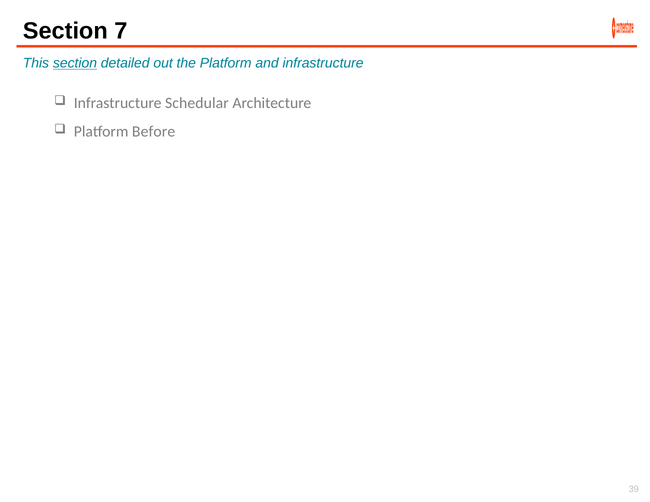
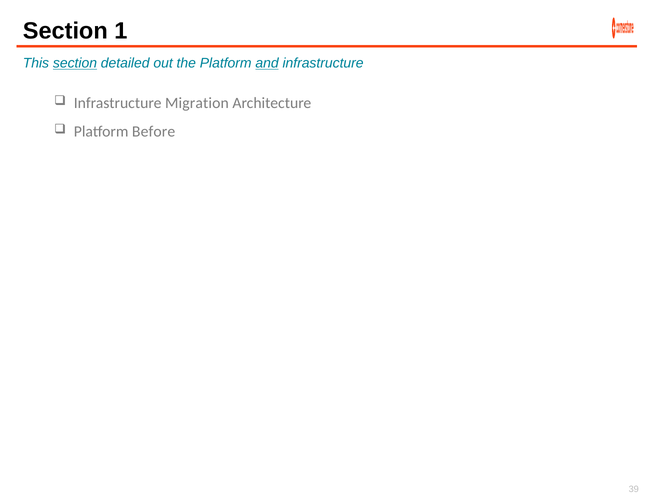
7: 7 -> 1
and underline: none -> present
Schedular: Schedular -> Migration
